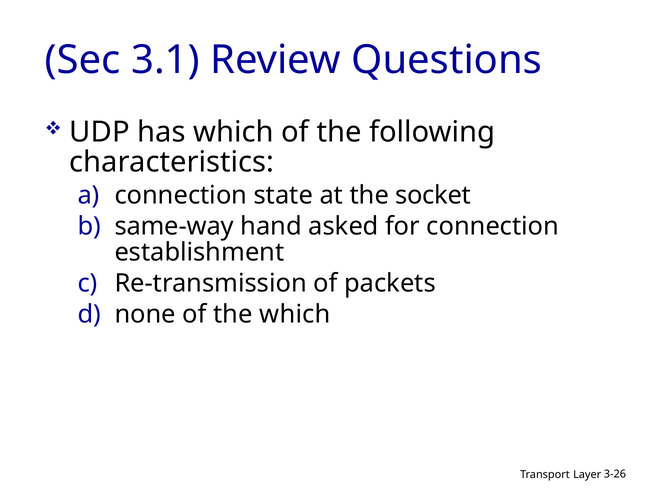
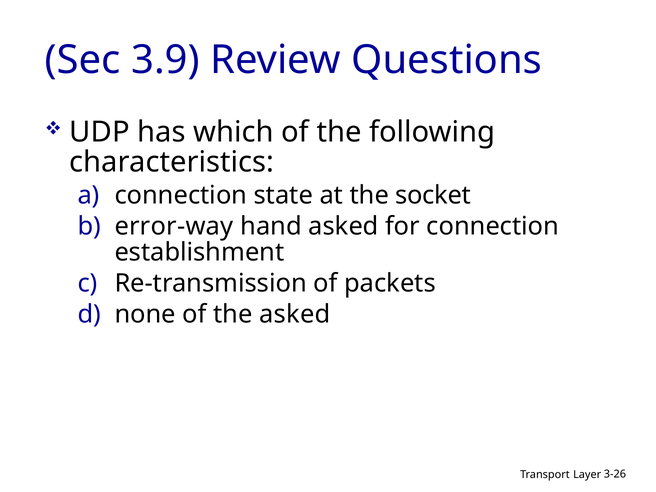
3.1: 3.1 -> 3.9
same-way: same-way -> error-way
the which: which -> asked
